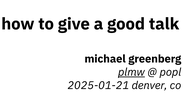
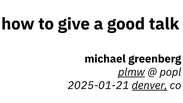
denver underline: none -> present
